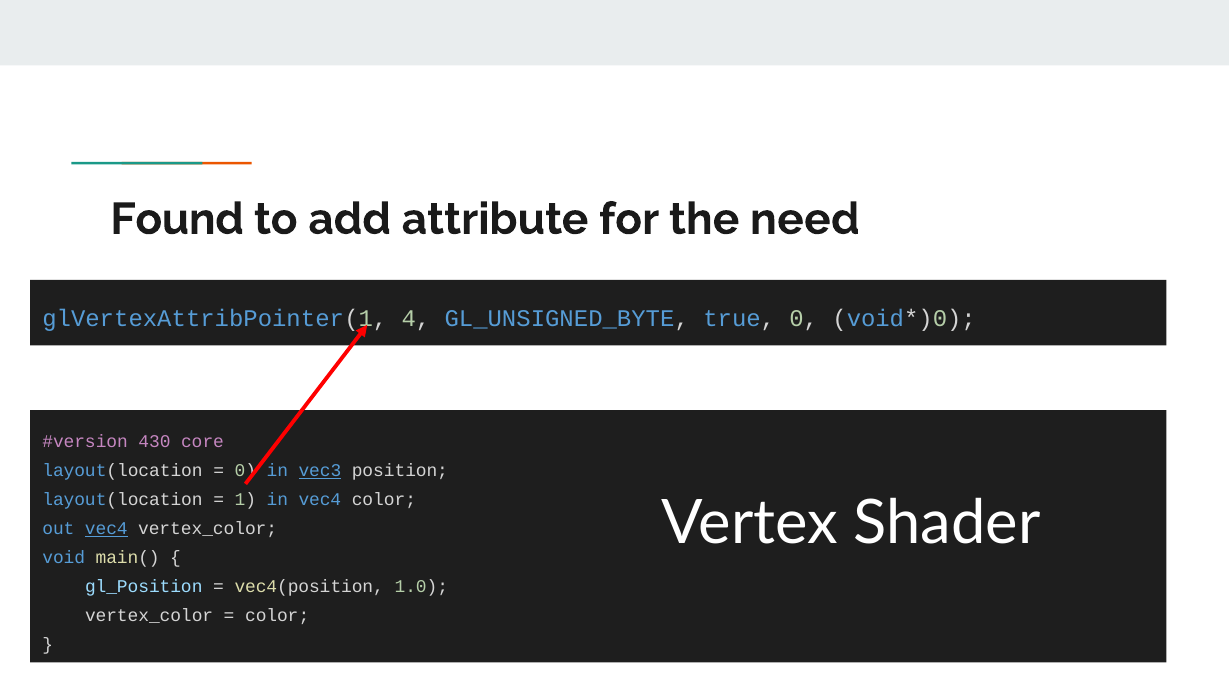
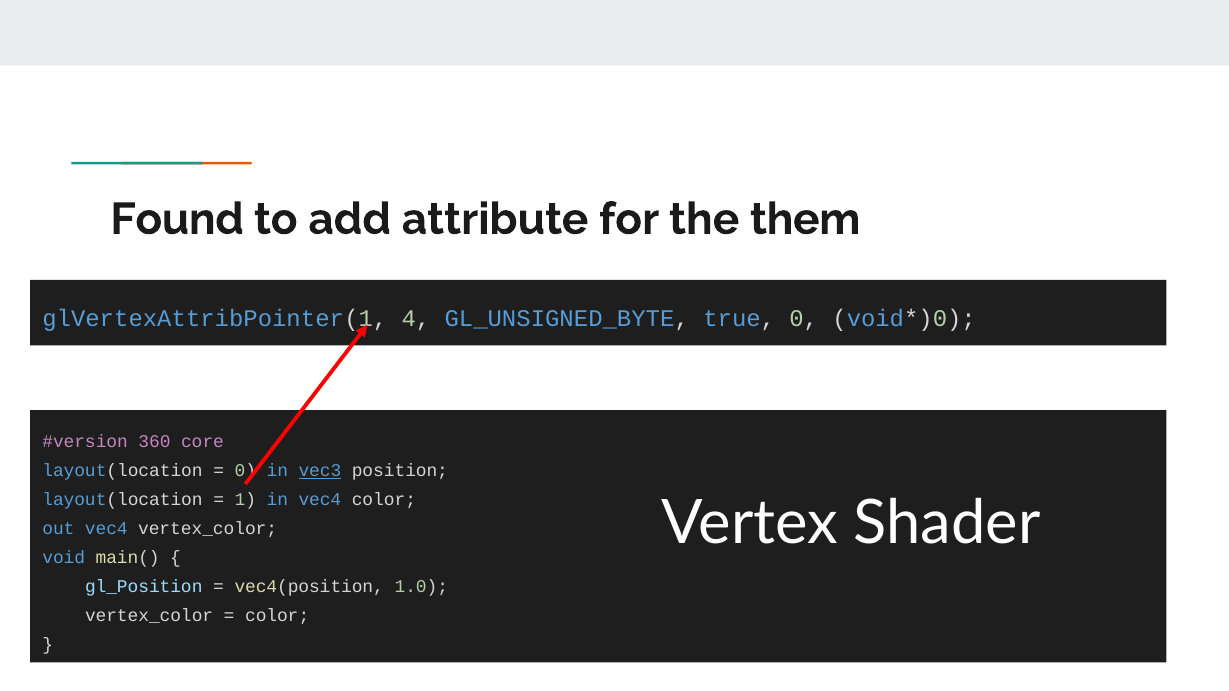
need: need -> them
430: 430 -> 360
vec4 at (106, 529) underline: present -> none
